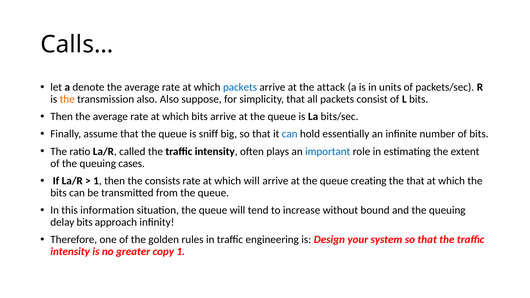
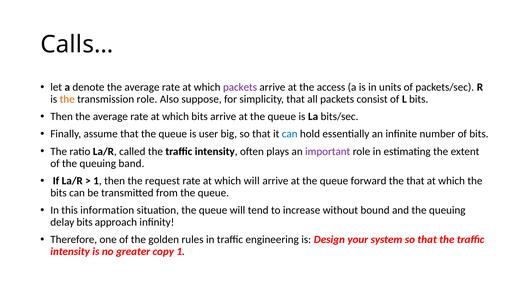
packets at (240, 87) colour: blue -> purple
attack: attack -> access
transmission also: also -> role
sniff: sniff -> user
important colour: blue -> purple
cases: cases -> band
consists: consists -> request
creating: creating -> forward
